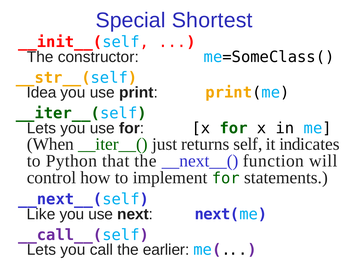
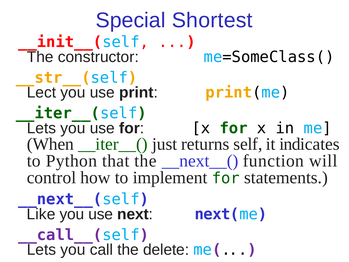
Idea: Idea -> Lect
earlier: earlier -> delete
